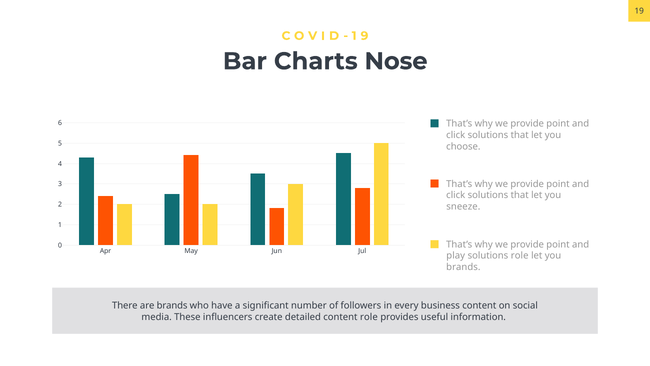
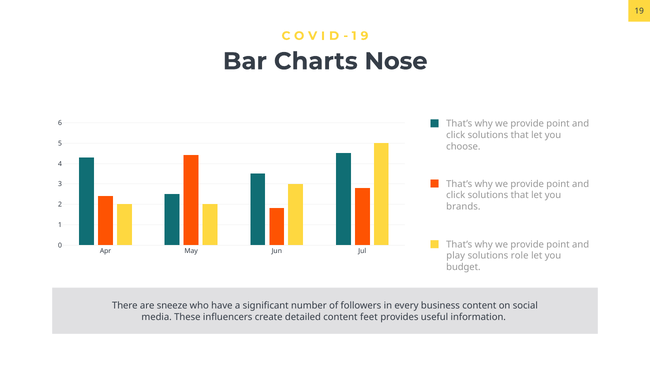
sneeze: sneeze -> brands
brands at (463, 267): brands -> budget
are brands: brands -> sneeze
content role: role -> feet
